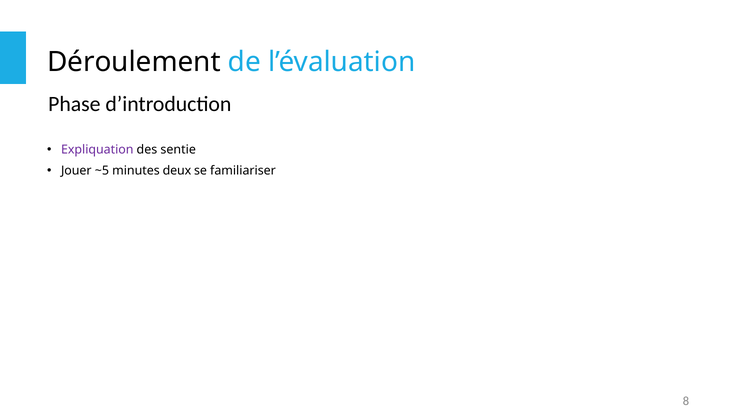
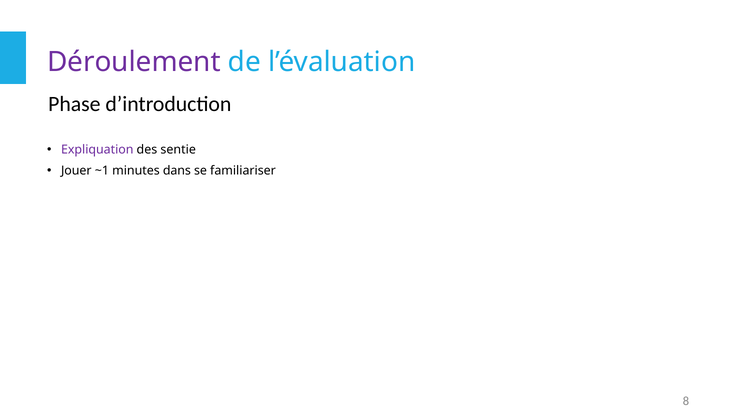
Déroulement colour: black -> purple
~5: ~5 -> ~1
deux: deux -> dans
